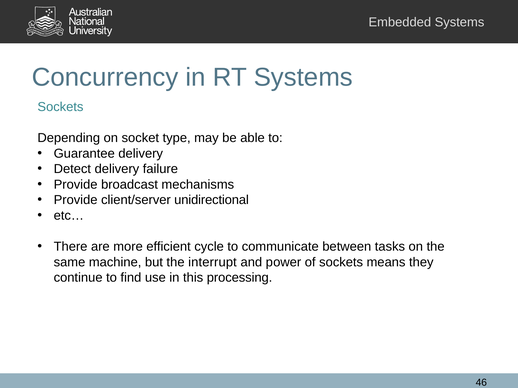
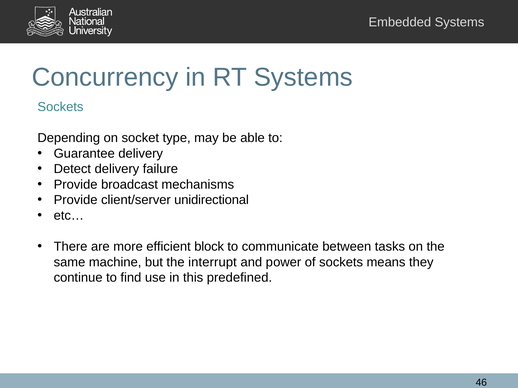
cycle: cycle -> block
processing: processing -> predefined
